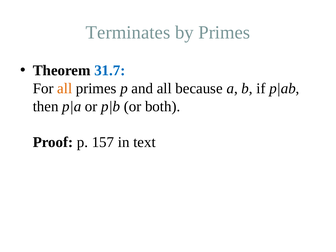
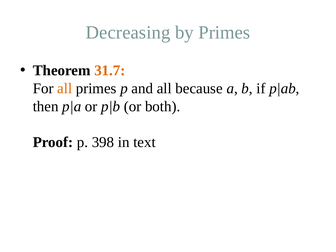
Terminates: Terminates -> Decreasing
31.7 colour: blue -> orange
157: 157 -> 398
